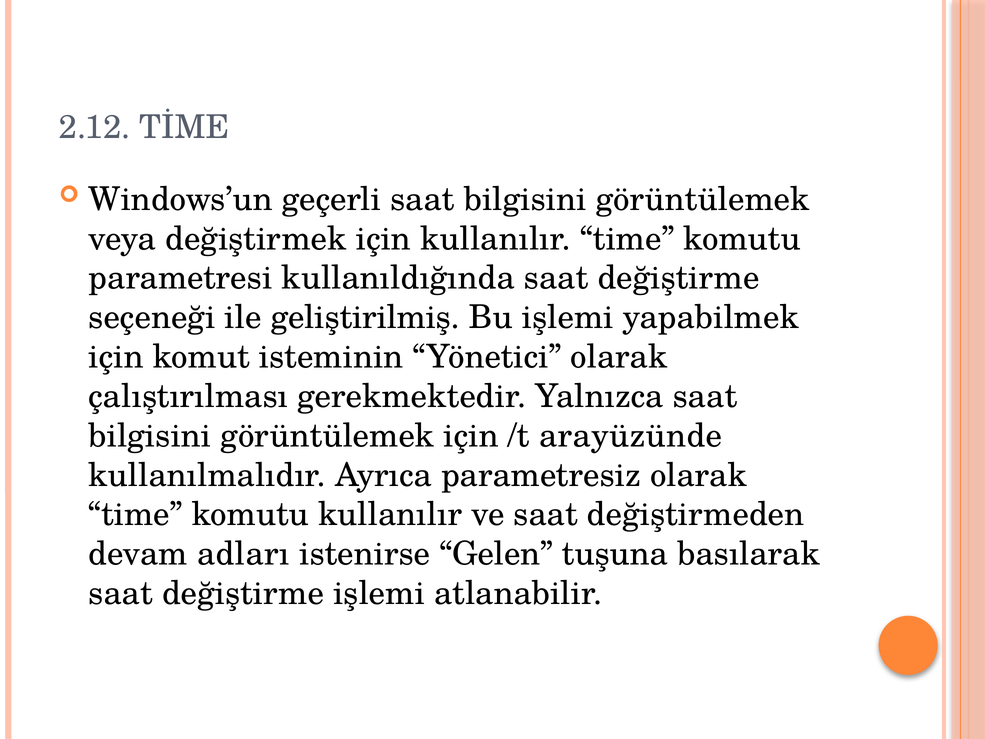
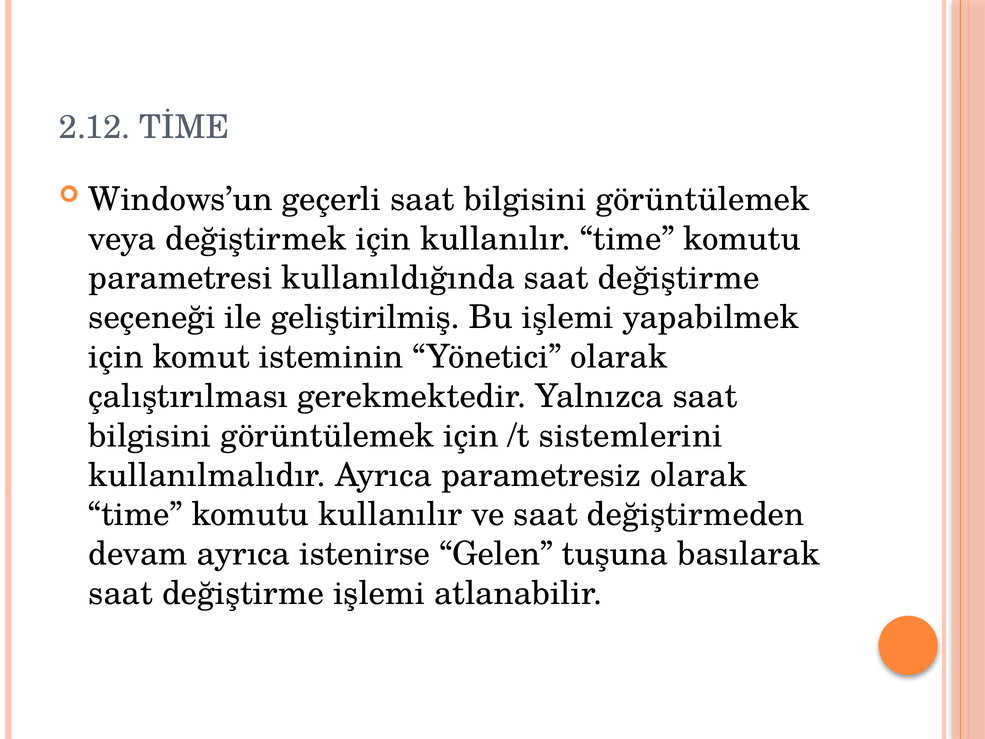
arayüzünde: arayüzünde -> sistemlerini
devam adları: adları -> ayrıca
